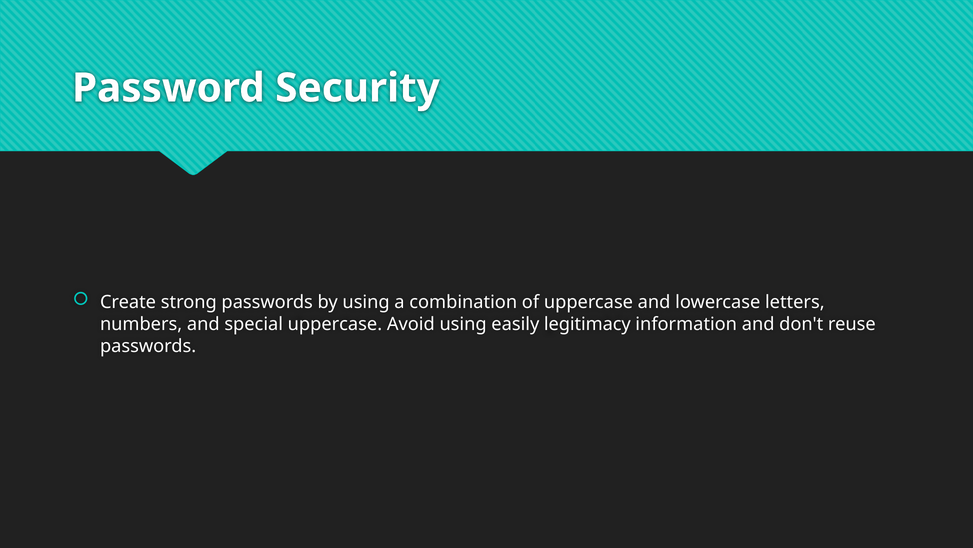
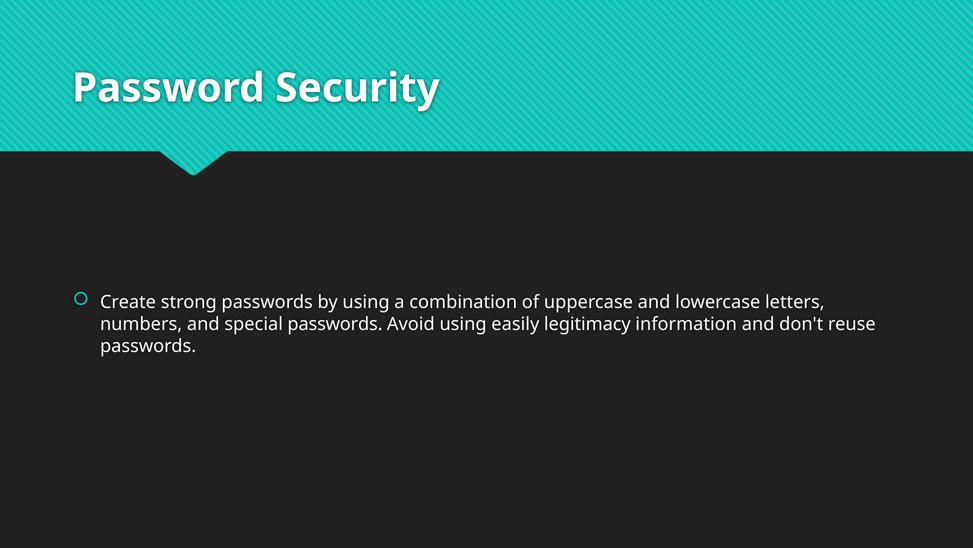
special uppercase: uppercase -> passwords
